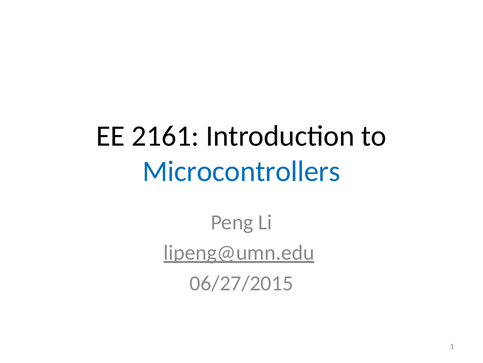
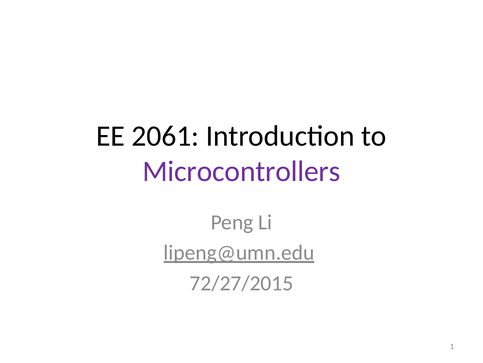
2161: 2161 -> 2061
Microcontrollers colour: blue -> purple
06/27/2015: 06/27/2015 -> 72/27/2015
